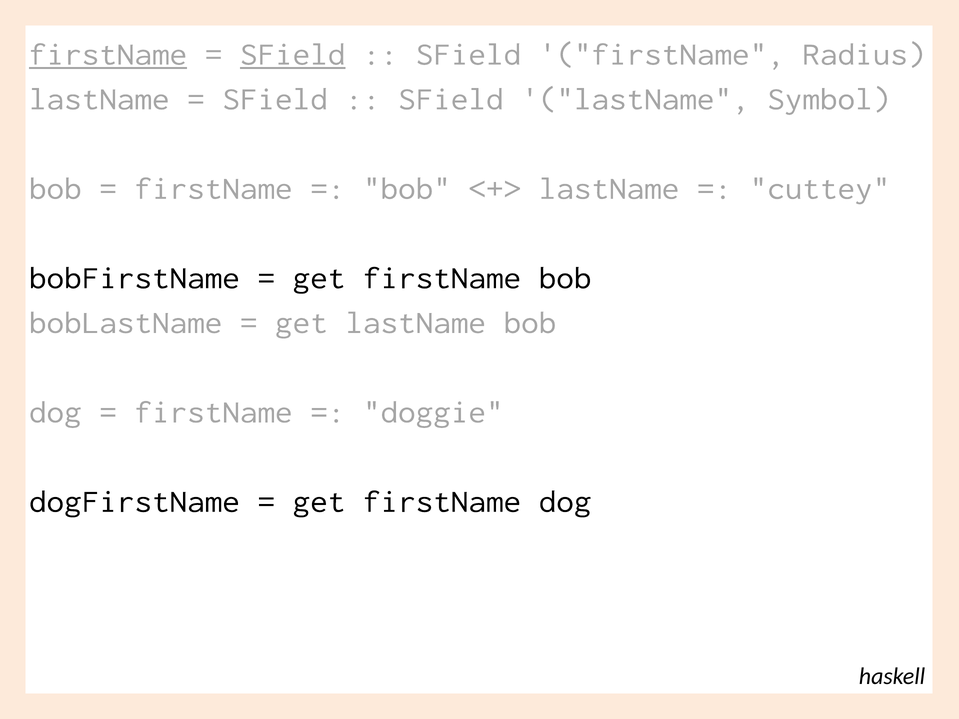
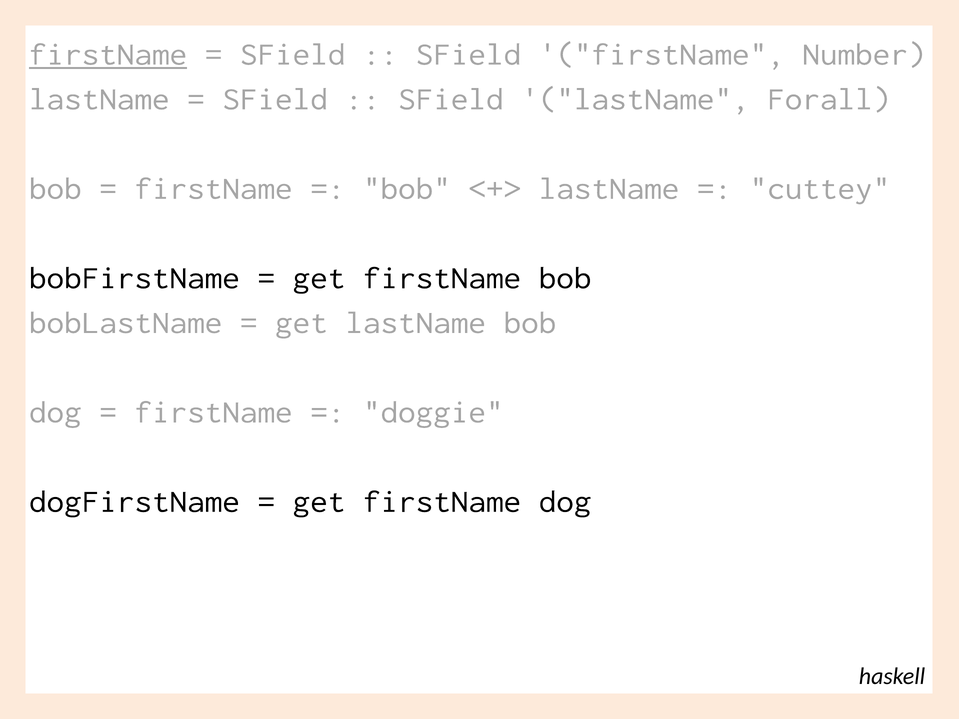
SField at (293, 54) underline: present -> none
Radius: Radius -> Number
Symbol: Symbol -> Forall
